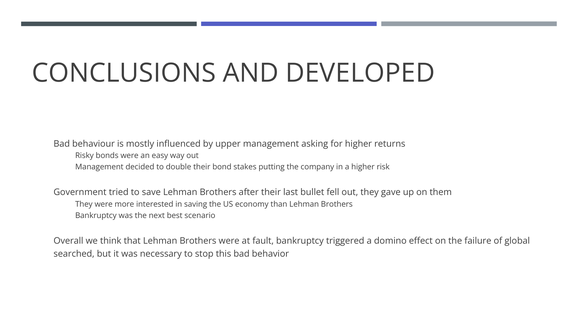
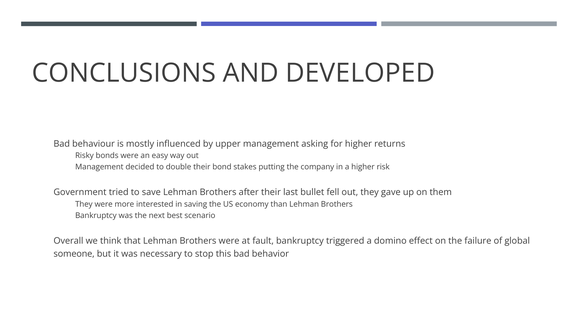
searched: searched -> someone
